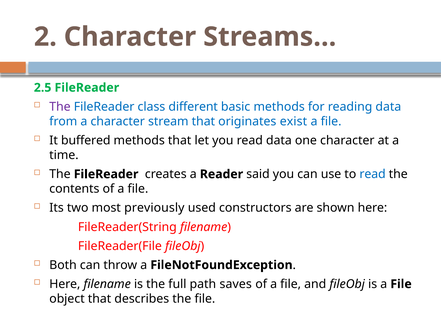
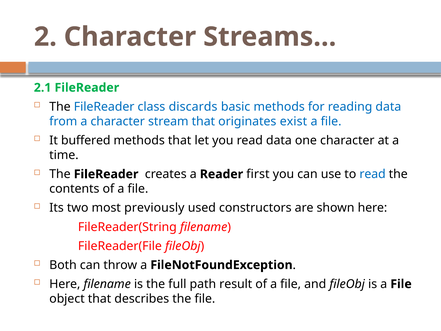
2.5: 2.5 -> 2.1
The at (60, 107) colour: purple -> black
different: different -> discards
said: said -> first
saves: saves -> result
